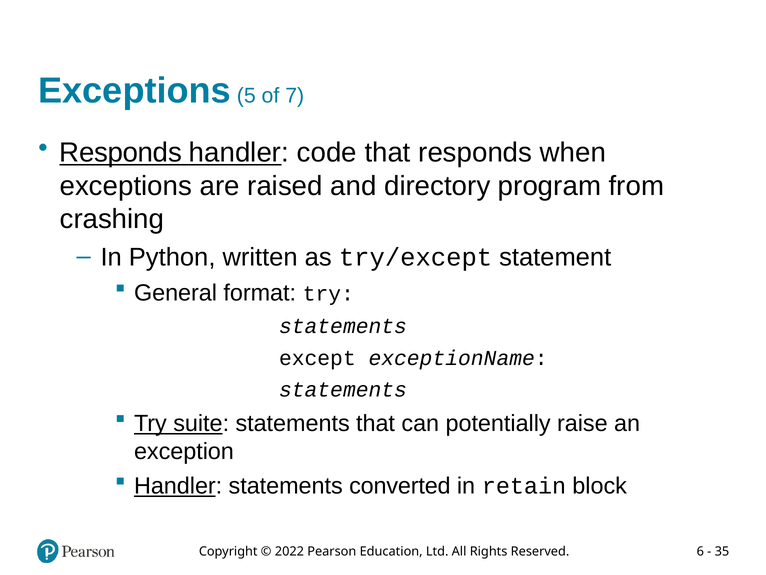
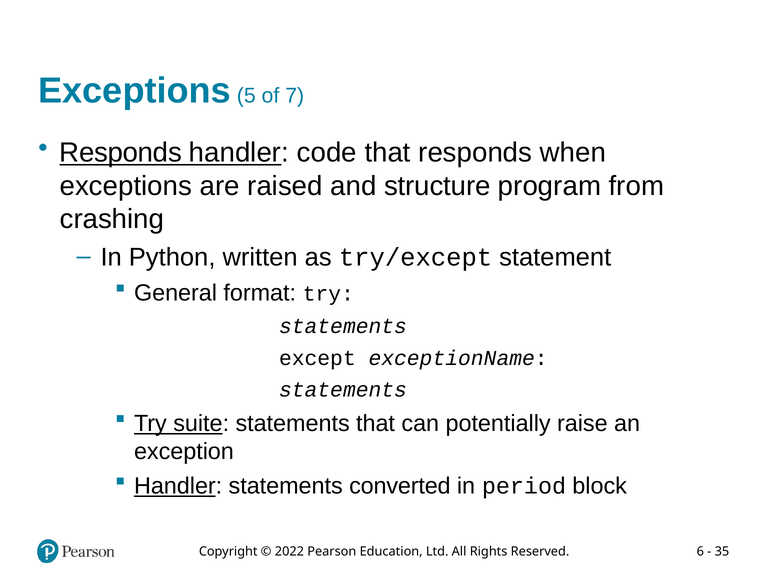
directory: directory -> structure
retain: retain -> period
